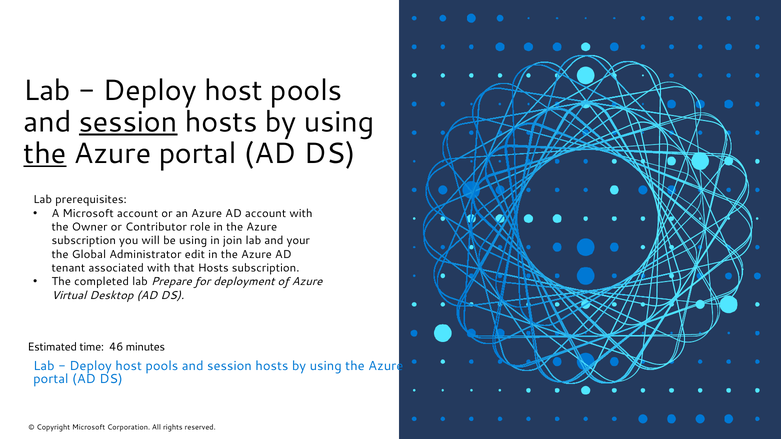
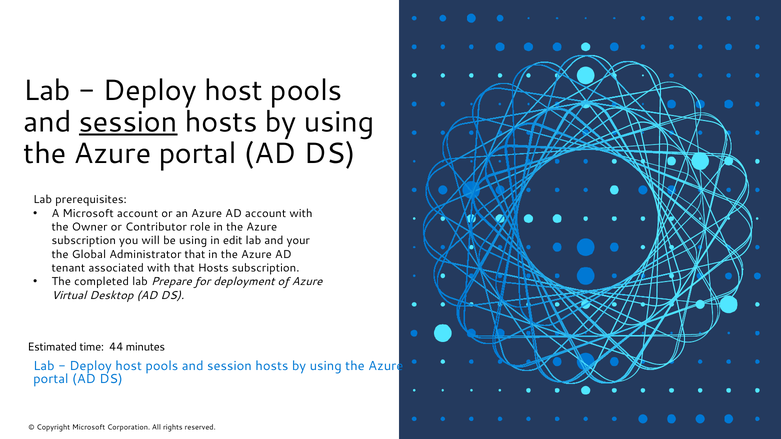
the at (45, 154) underline: present -> none
join: join -> edit
Administrator edit: edit -> that
46: 46 -> 44
